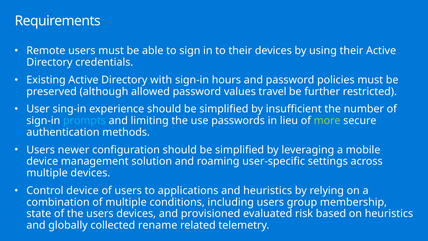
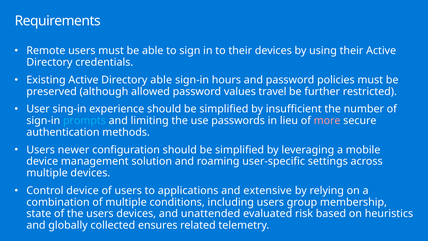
Directory with: with -> able
more colour: light green -> pink
and heuristics: heuristics -> extensive
provisioned: provisioned -> unattended
rename: rename -> ensures
